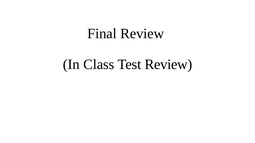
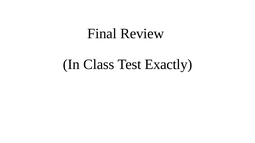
Test Review: Review -> Exactly
